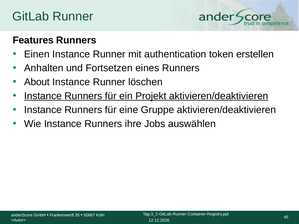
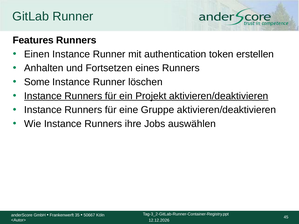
About: About -> Some
